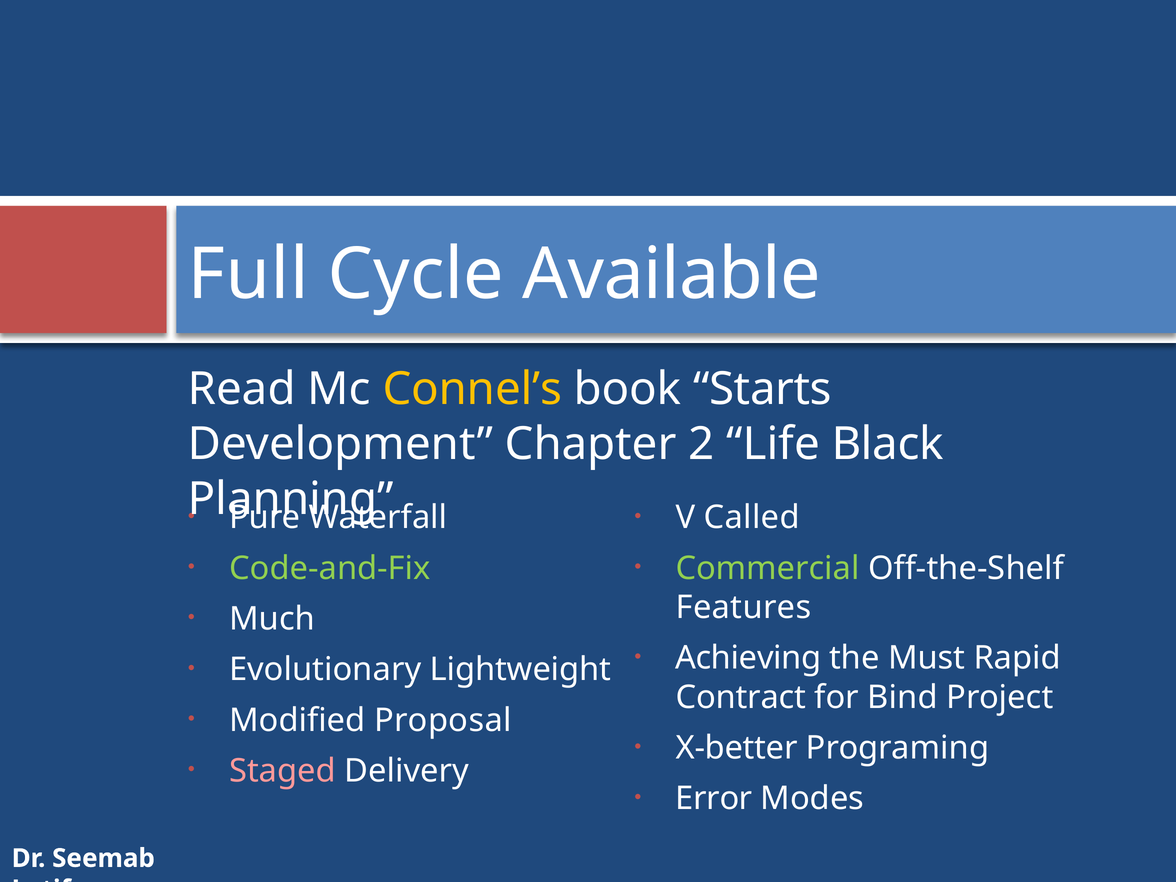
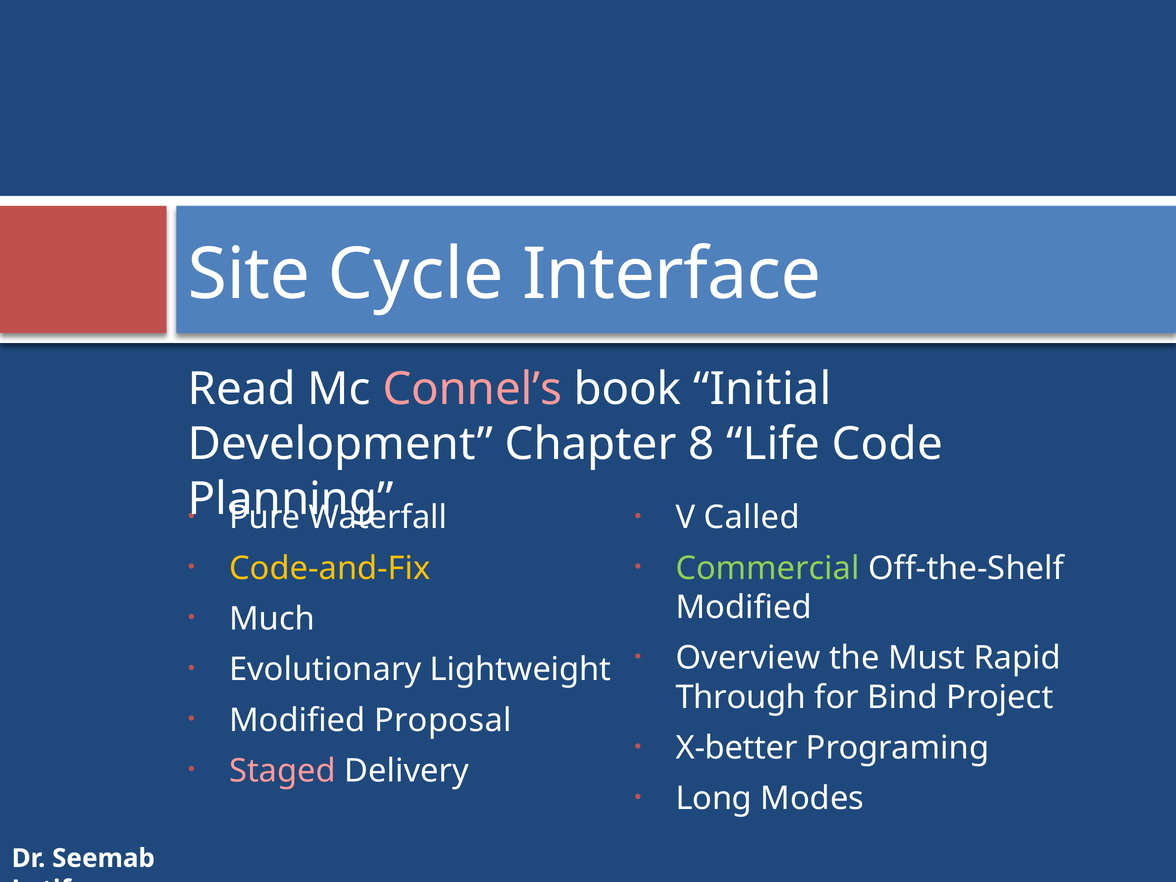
Full: Full -> Site
Available: Available -> Interface
Connel’s colour: yellow -> pink
Starts: Starts -> Initial
2: 2 -> 8
Black: Black -> Code
Code-and-Fix colour: light green -> yellow
Features at (744, 608): Features -> Modified
Achieving: Achieving -> Overview
Contract: Contract -> Through
Error: Error -> Long
